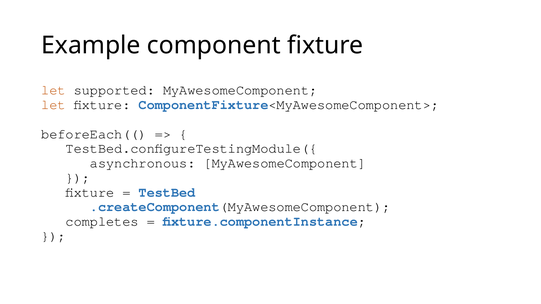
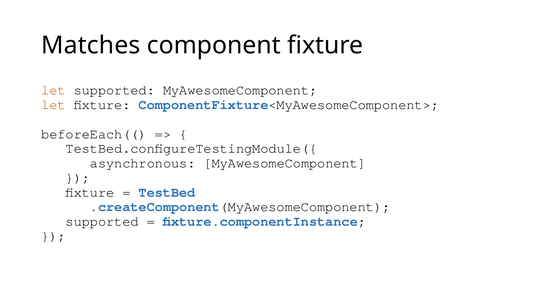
Example: Example -> Matches
completes at (102, 222): completes -> supported
